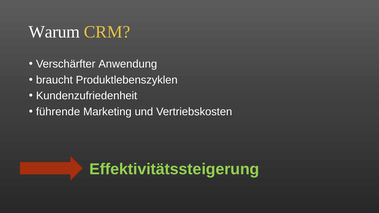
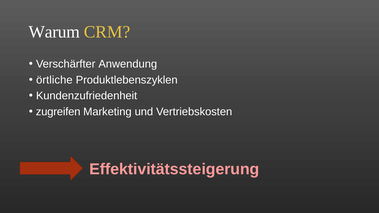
braucht: braucht -> örtliche
führende: führende -> zugreifen
Effektivitätssteigerung colour: light green -> pink
